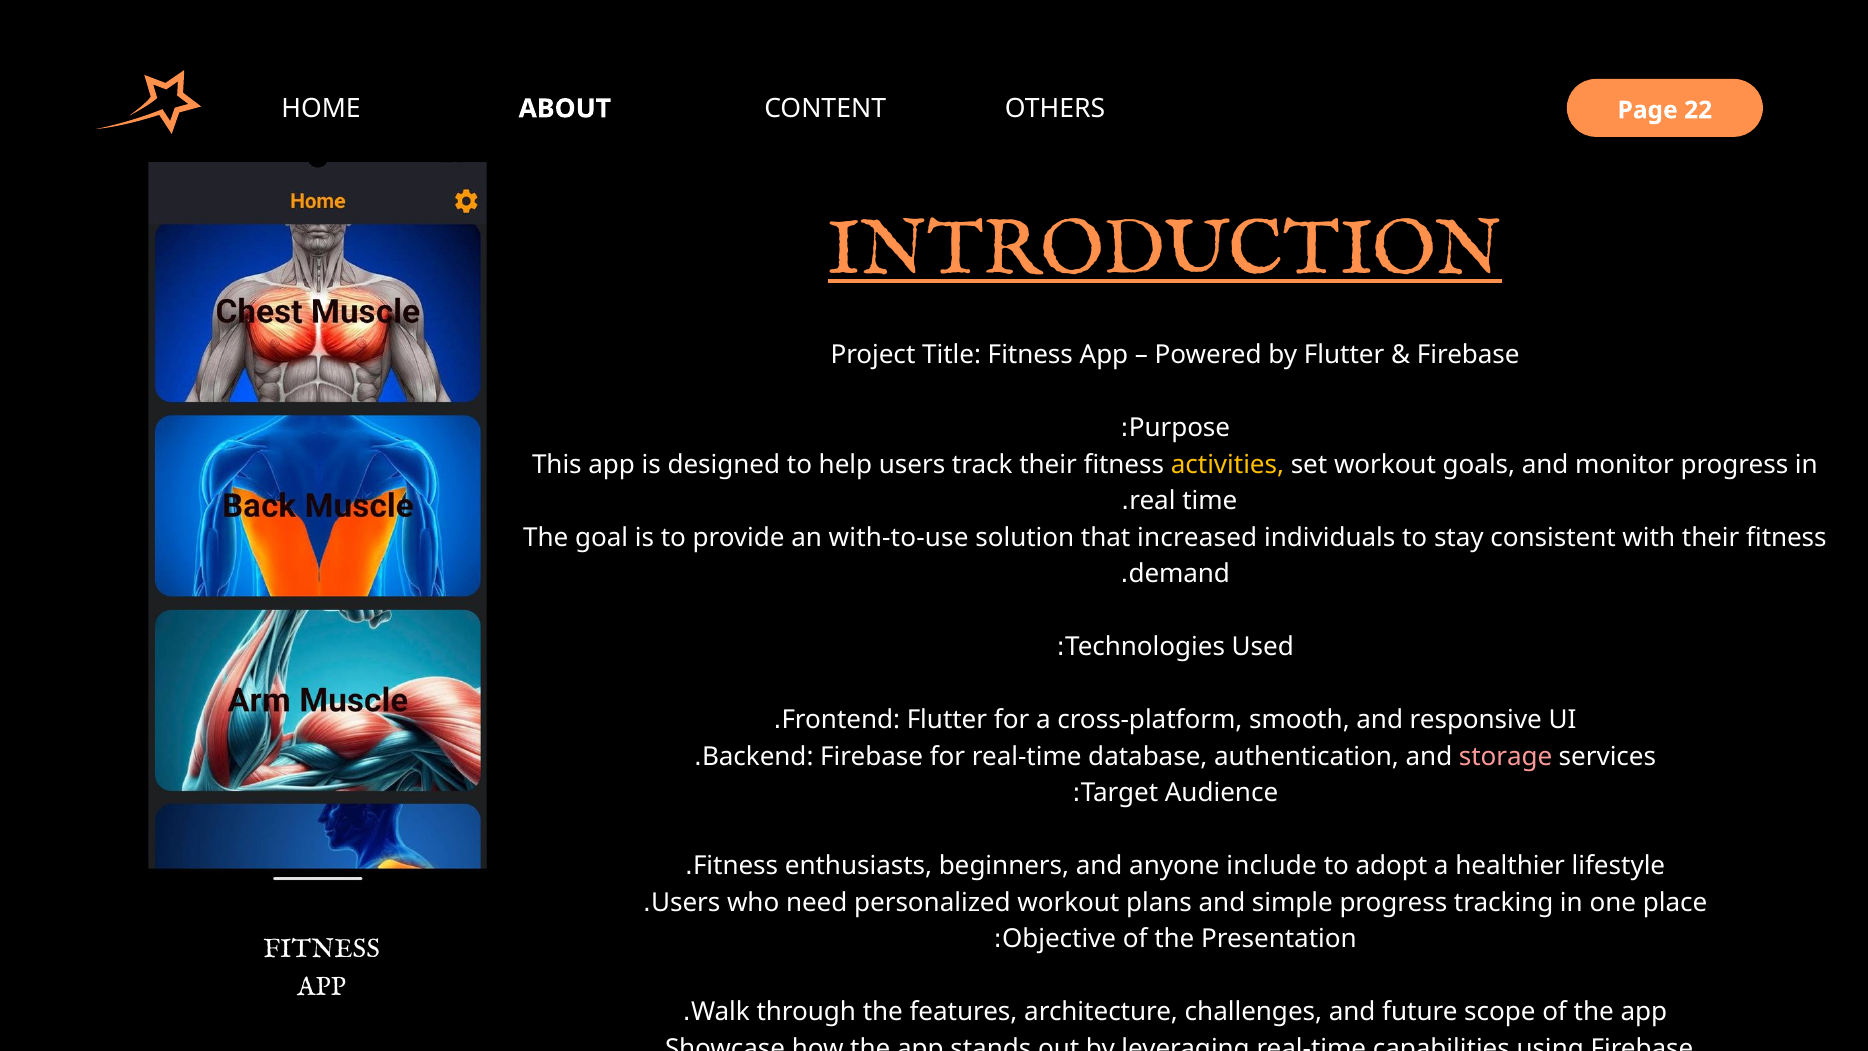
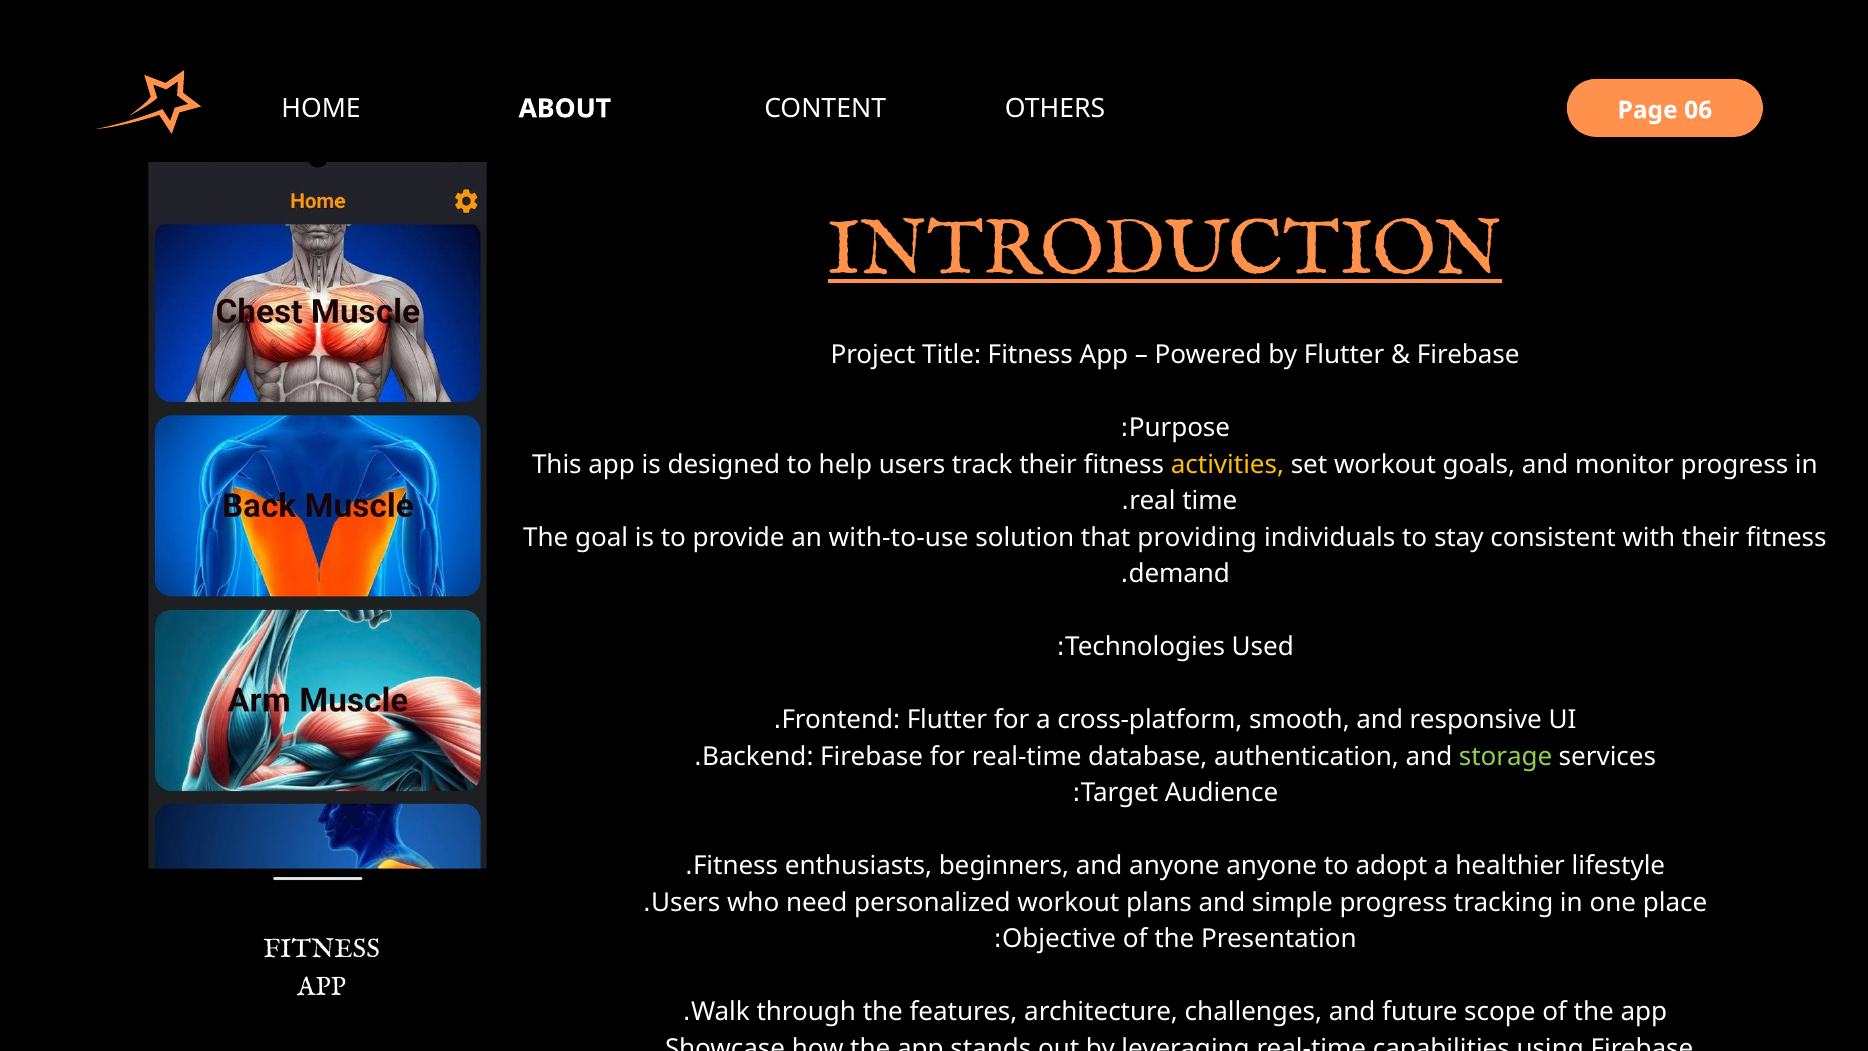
22: 22 -> 06
increased: increased -> providing
storage colour: pink -> light green
anyone include: include -> anyone
